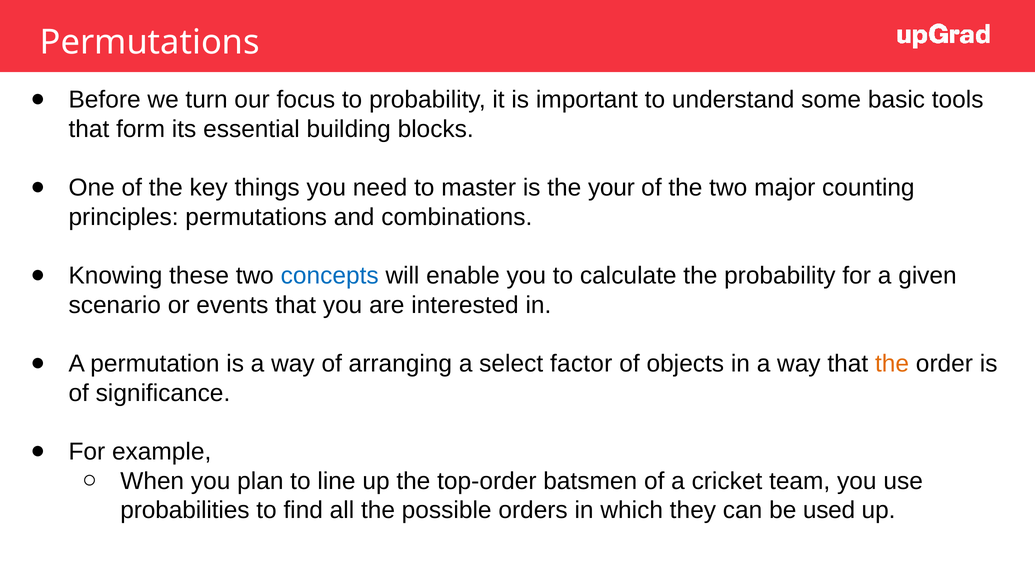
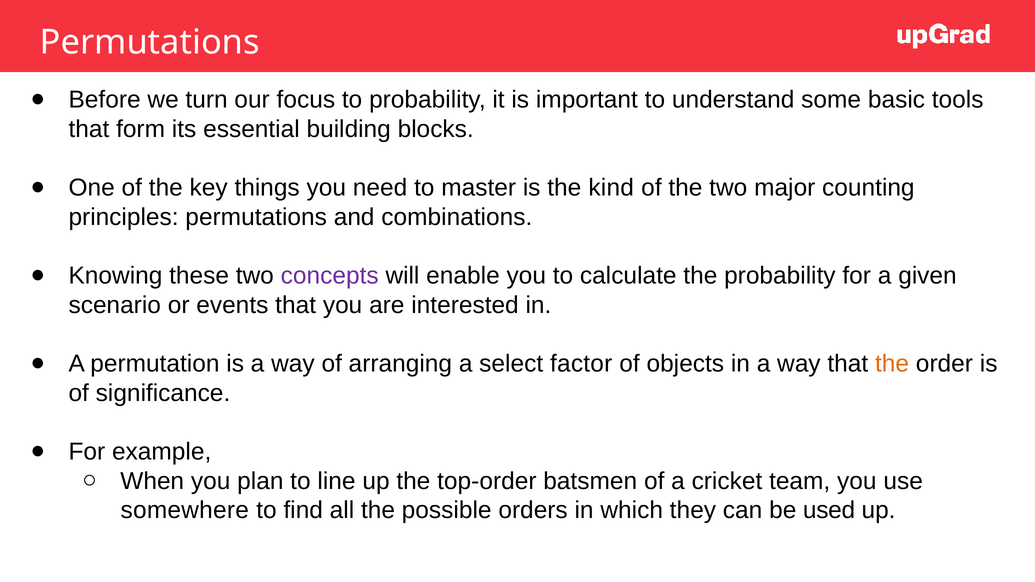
your: your -> kind
concepts colour: blue -> purple
probabilities: probabilities -> somewhere
